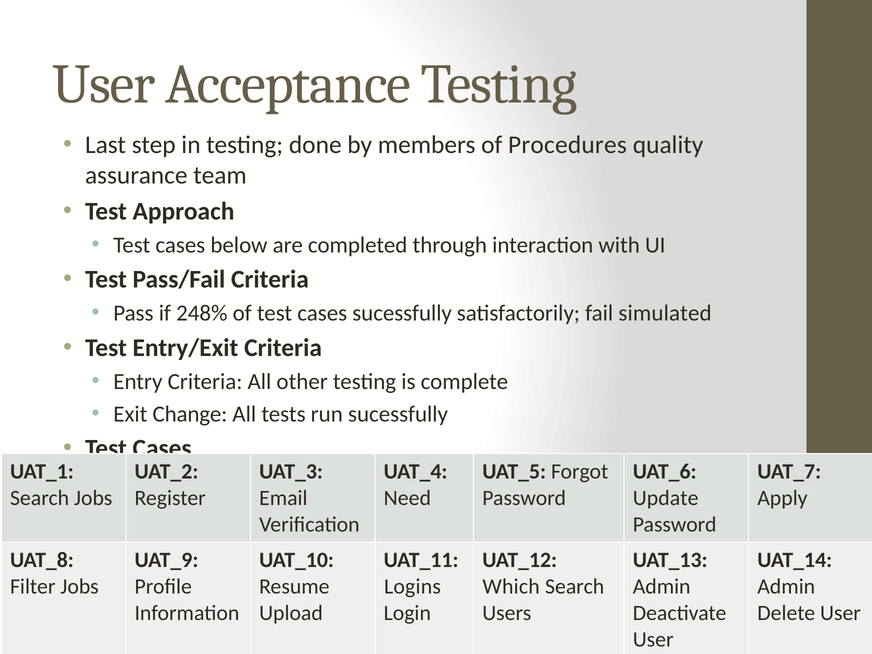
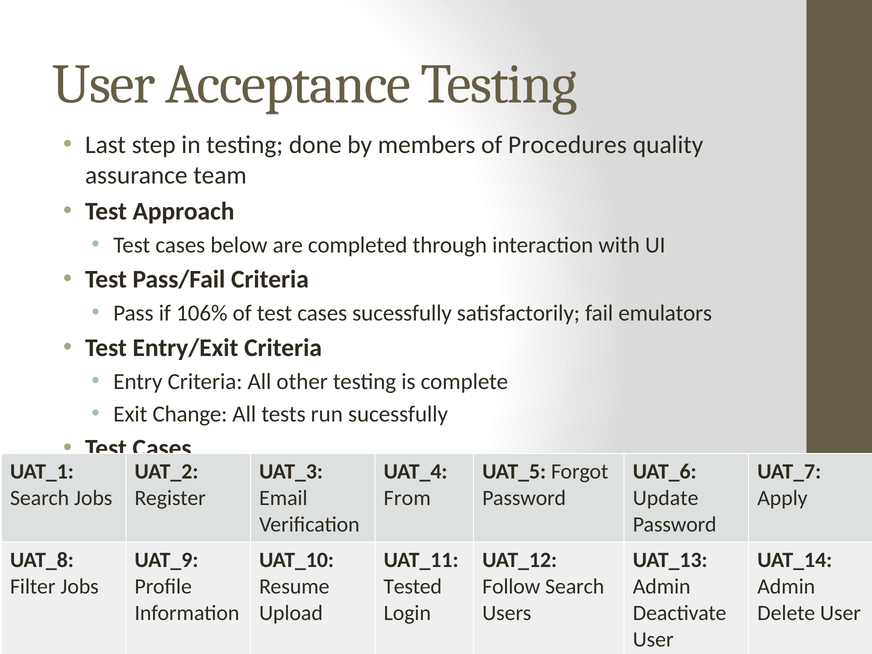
248%: 248% -> 106%
simulated: simulated -> emulators
Need: Need -> From
Logins: Logins -> Tested
Which: Which -> Follow
